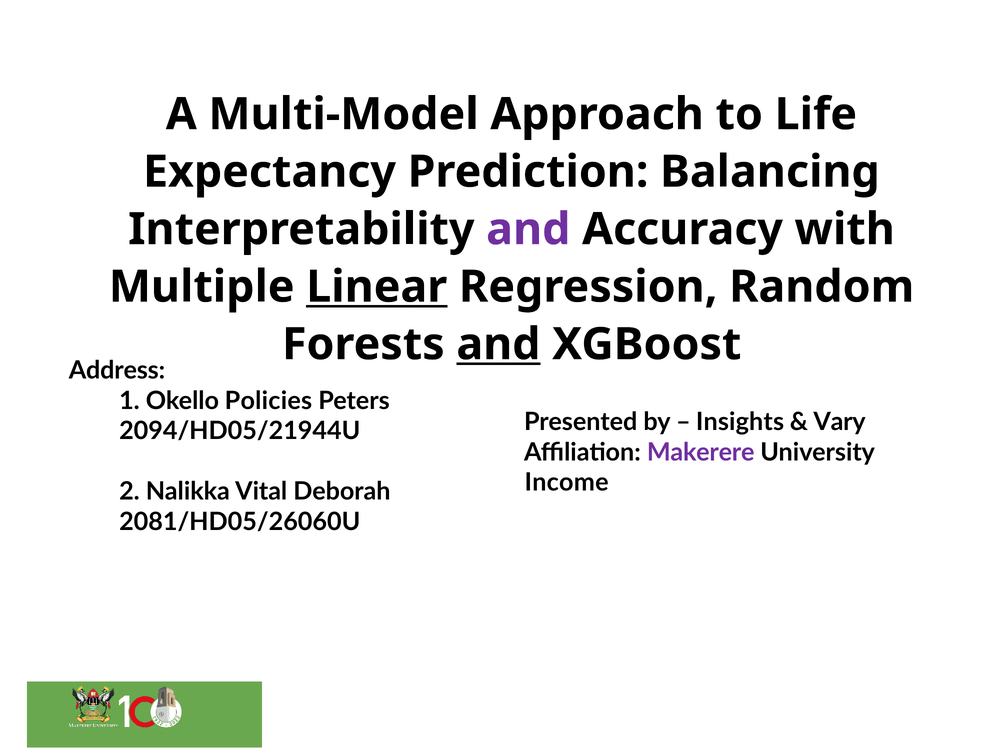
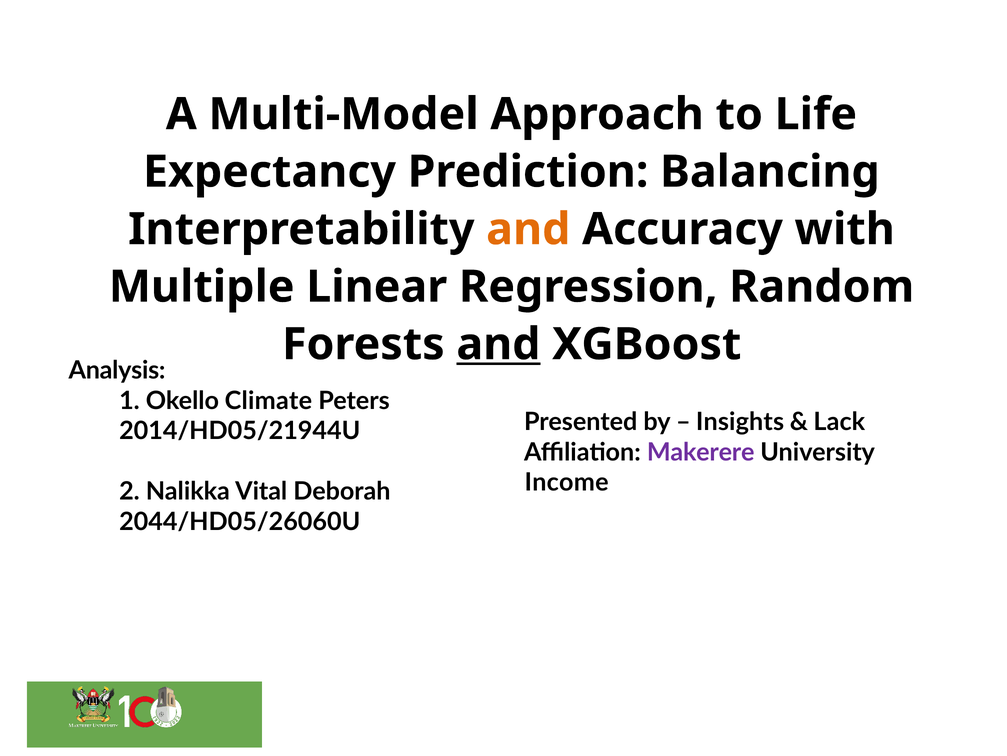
and at (528, 229) colour: purple -> orange
Linear underline: present -> none
Address: Address -> Analysis
Policies: Policies -> Climate
Vary: Vary -> Lack
2094/HD05/21944U: 2094/HD05/21944U -> 2014/HD05/21944U
2081/HD05/26060U: 2081/HD05/26060U -> 2044/HD05/26060U
